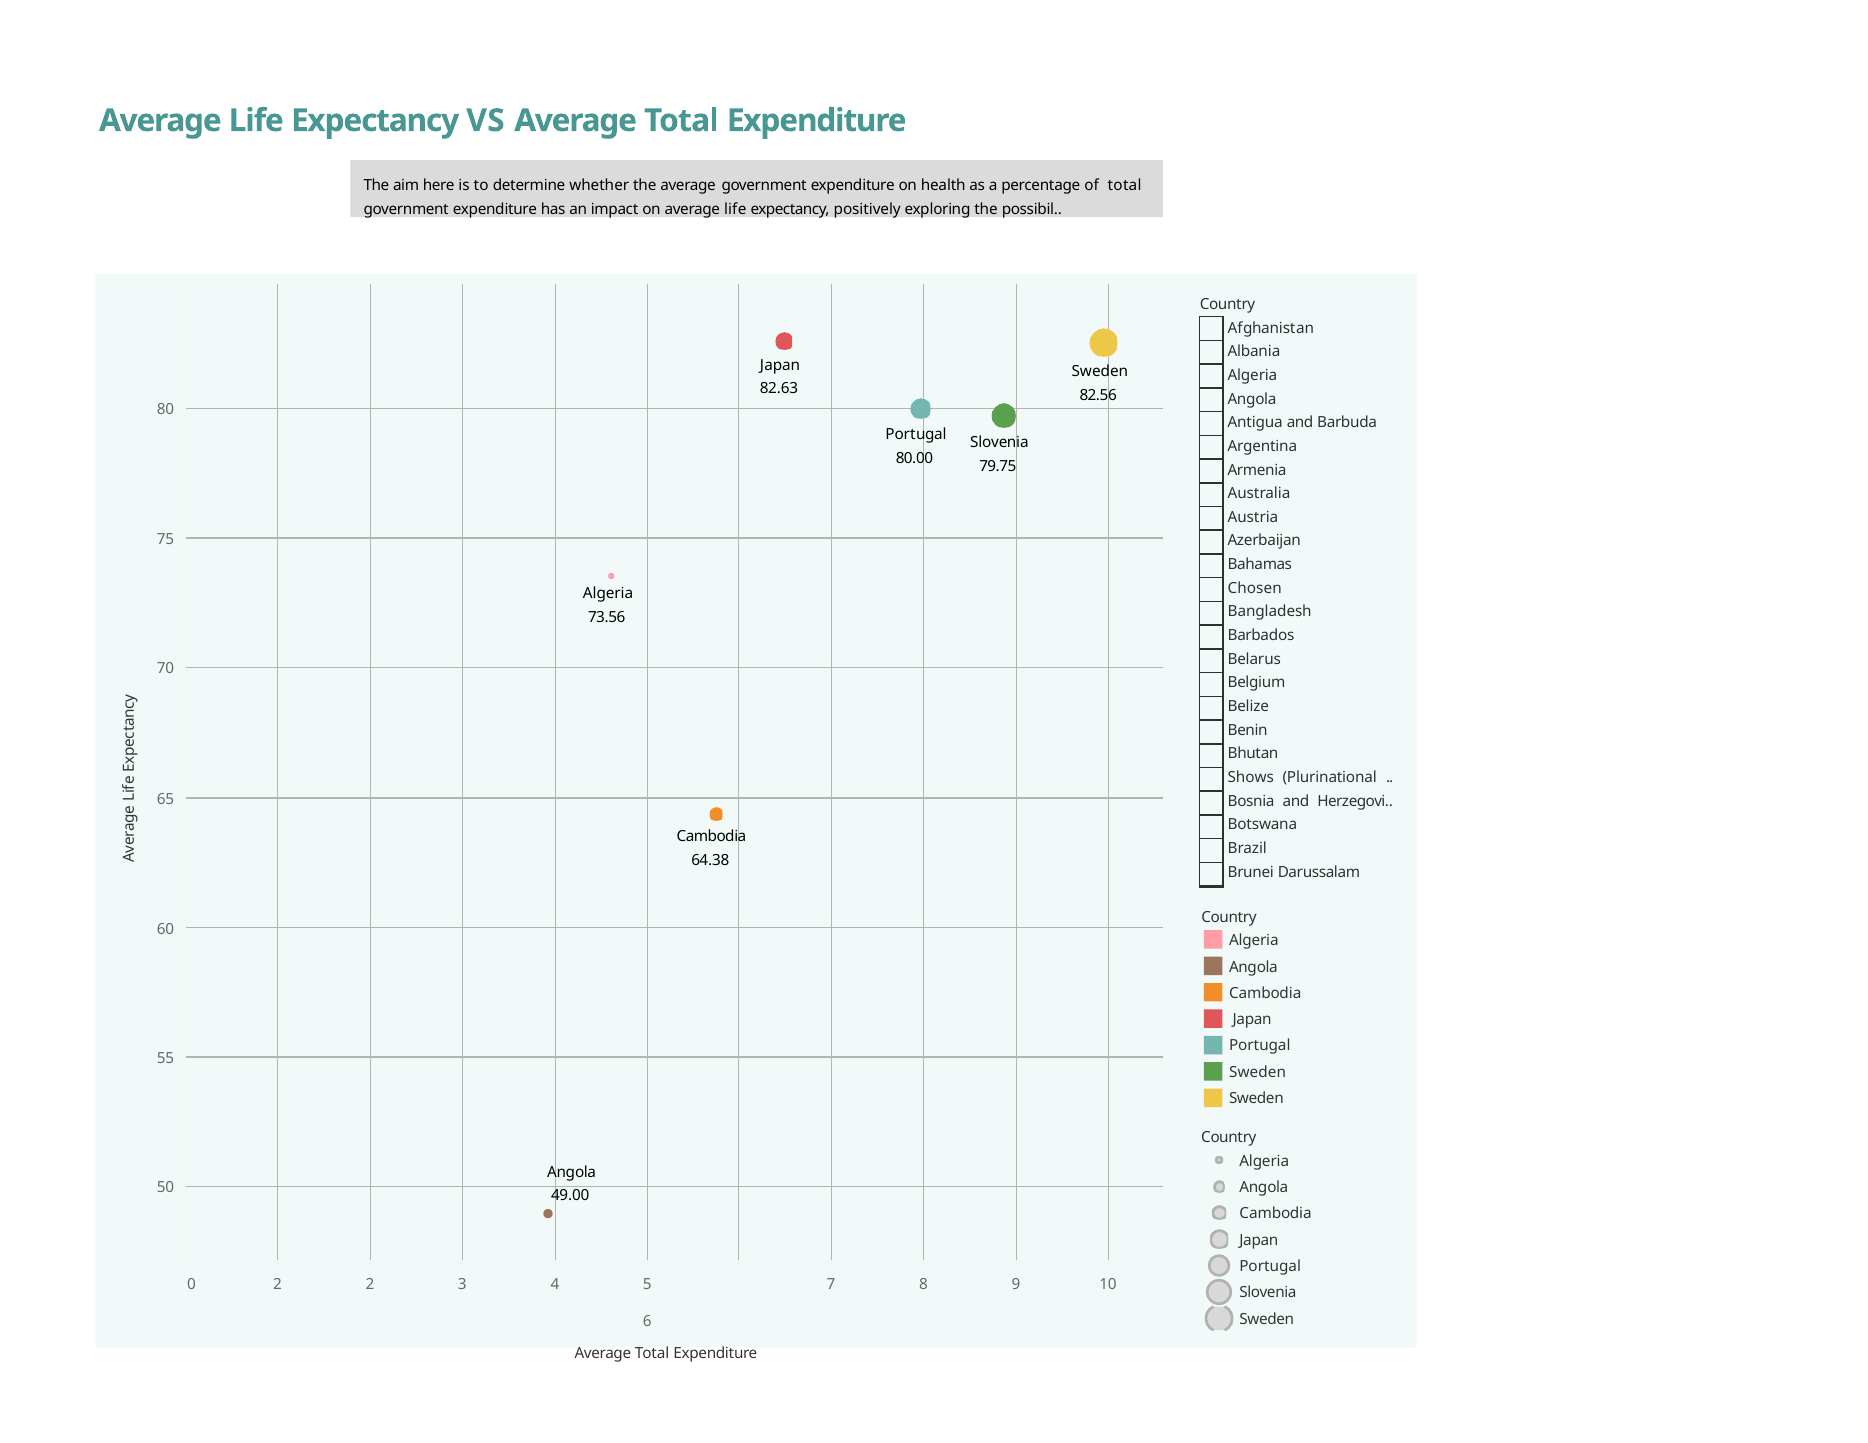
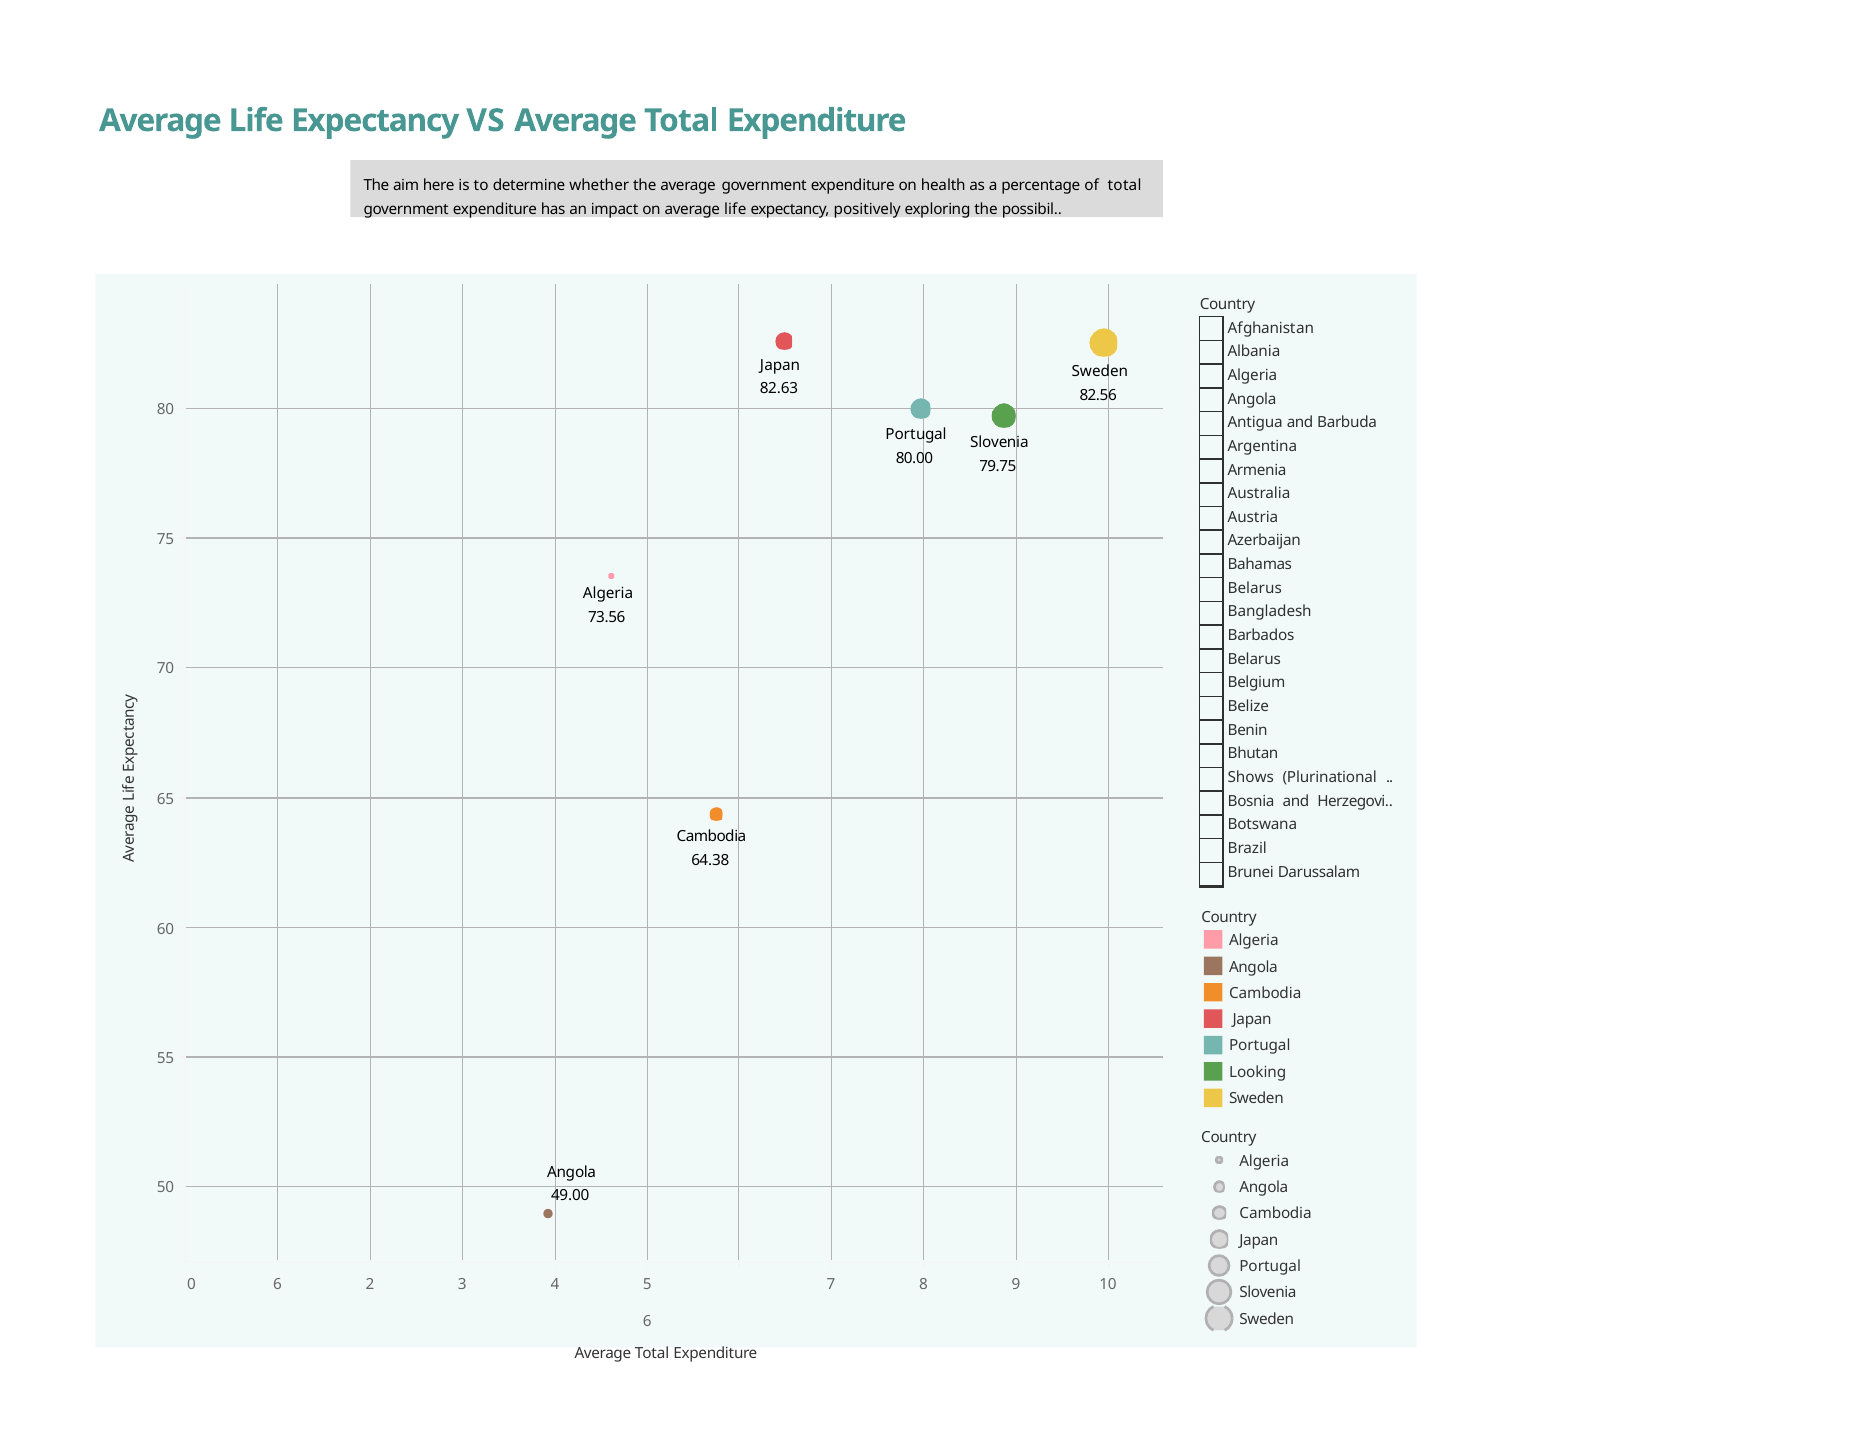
Chosen at (1255, 588): Chosen -> Belarus
Sweden at (1258, 1072): Sweden -> Looking
0 2: 2 -> 6
